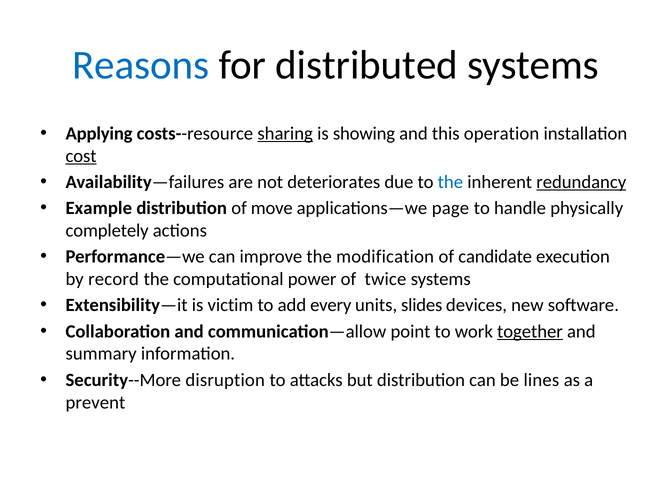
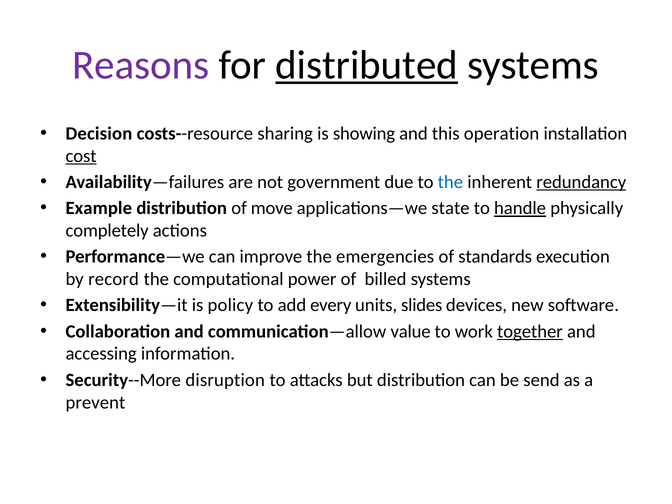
Reasons colour: blue -> purple
distributed underline: none -> present
Applying: Applying -> Decision
sharing underline: present -> none
deteriorates: deteriorates -> government
page: page -> state
handle underline: none -> present
modification: modification -> emergencies
candidate: candidate -> standards
twice: twice -> billed
victim: victim -> policy
point: point -> value
summary: summary -> accessing
lines: lines -> send
